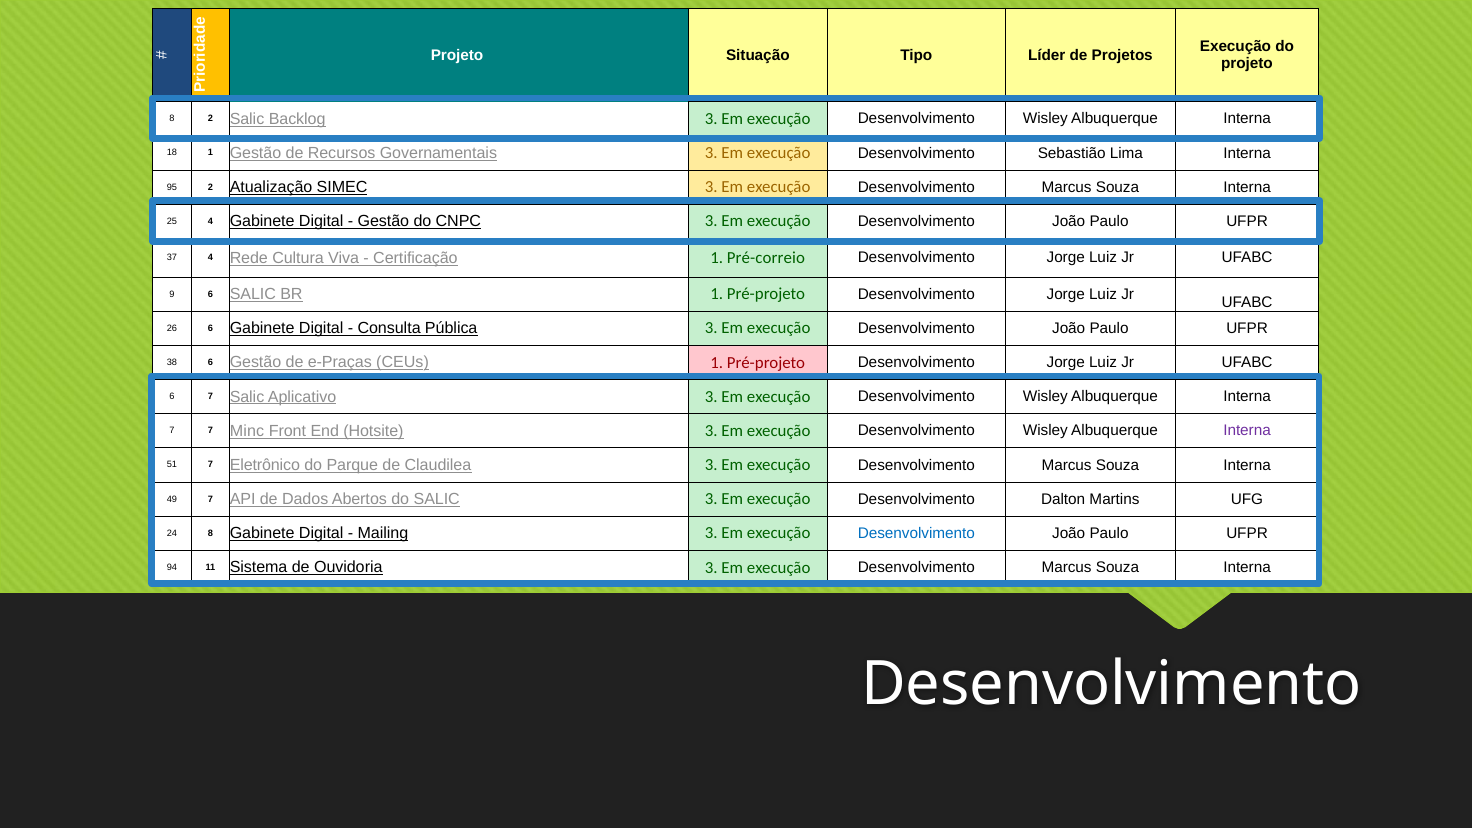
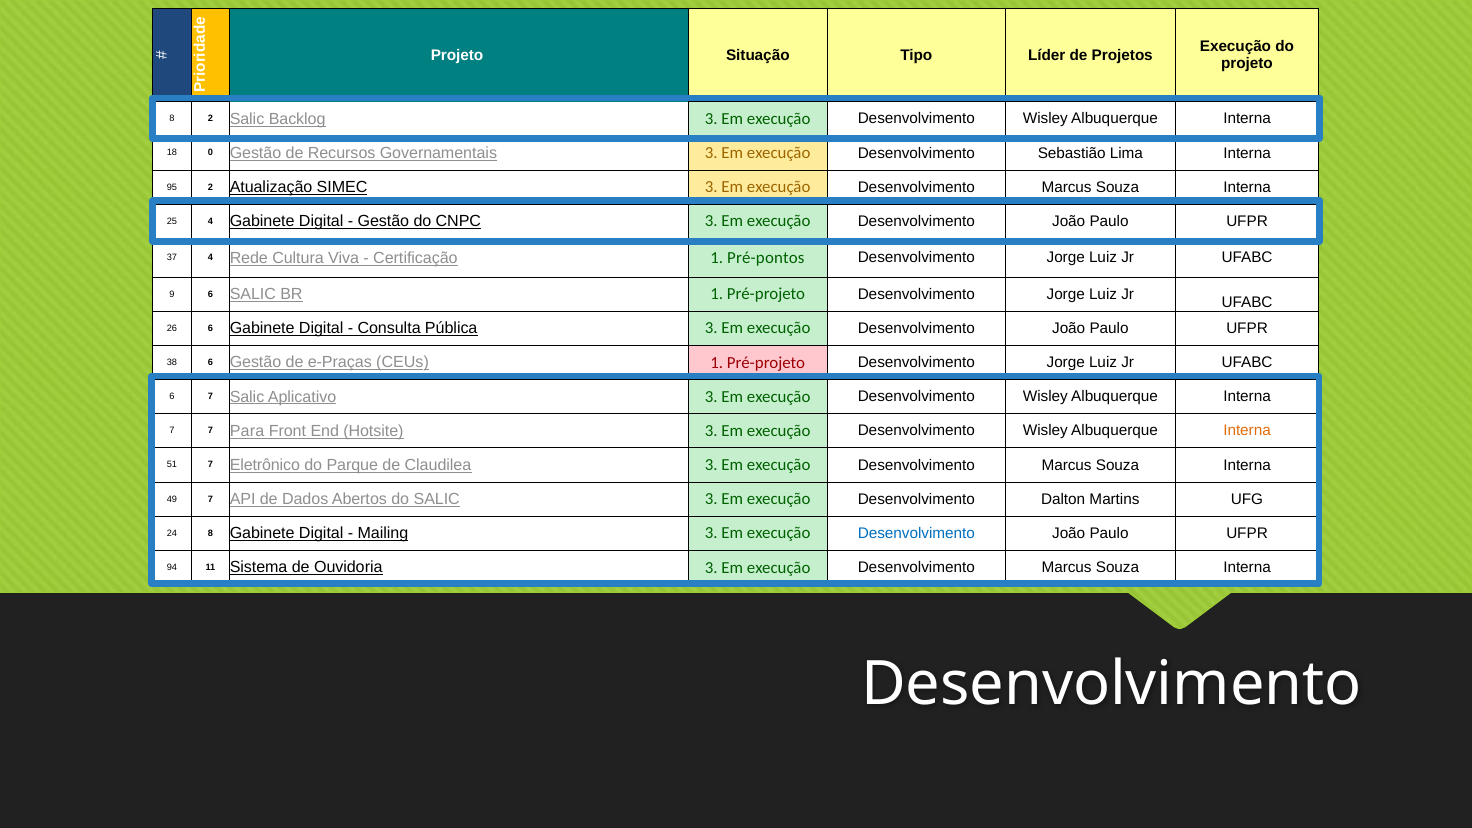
18 1: 1 -> 0
Pré-correio: Pré-correio -> Pré-pontos
Minc: Minc -> Para
Interna at (1247, 431) colour: purple -> orange
